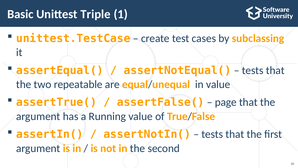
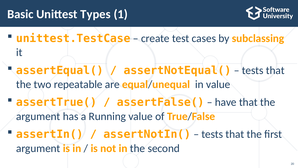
Triple: Triple -> Types
page: page -> have
